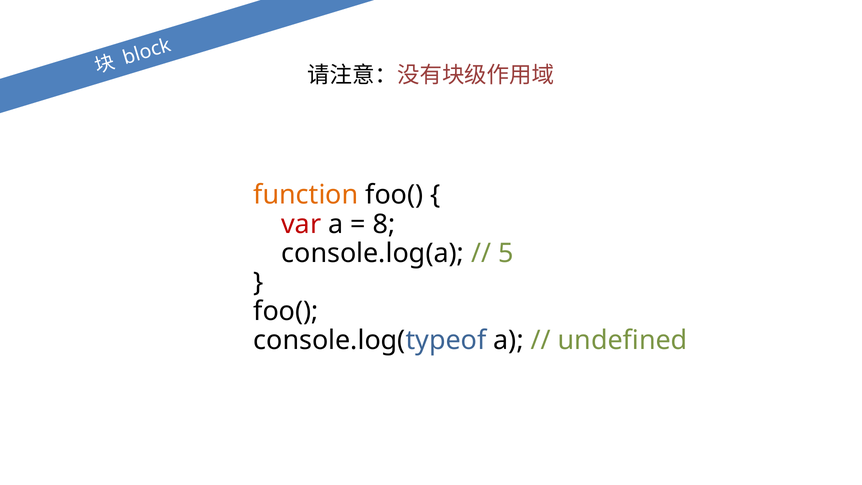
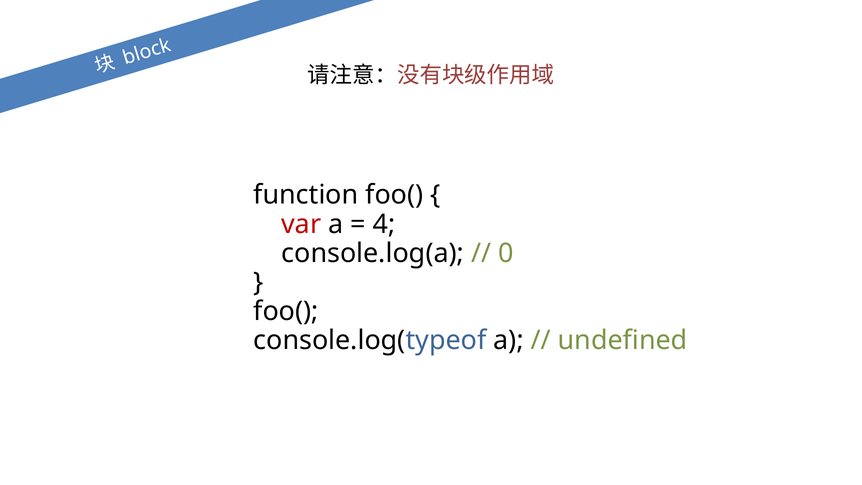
function colour: orange -> black
8: 8 -> 4
5: 5 -> 0
